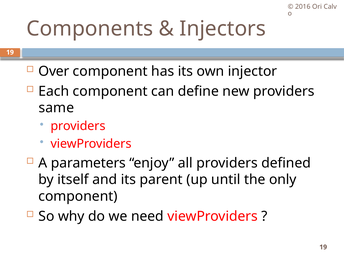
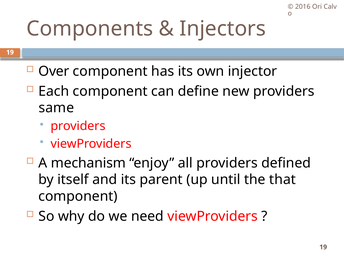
parameters: parameters -> mechanism
only: only -> that
